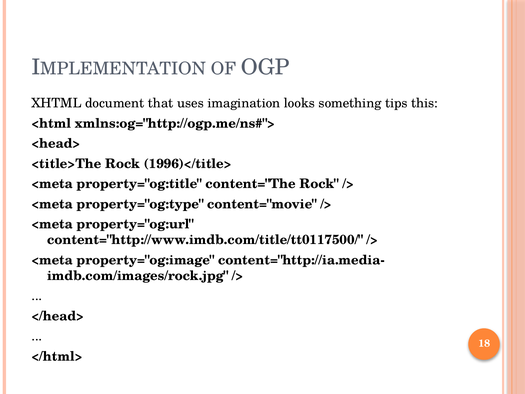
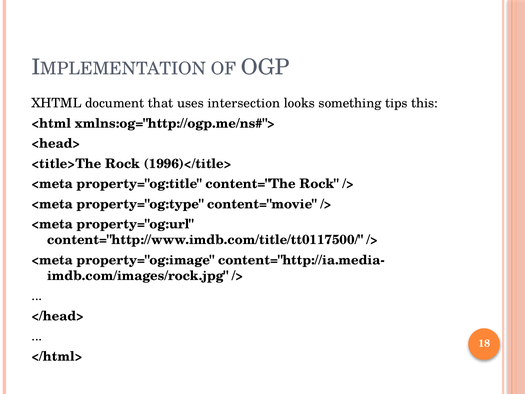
imagination: imagination -> intersection
